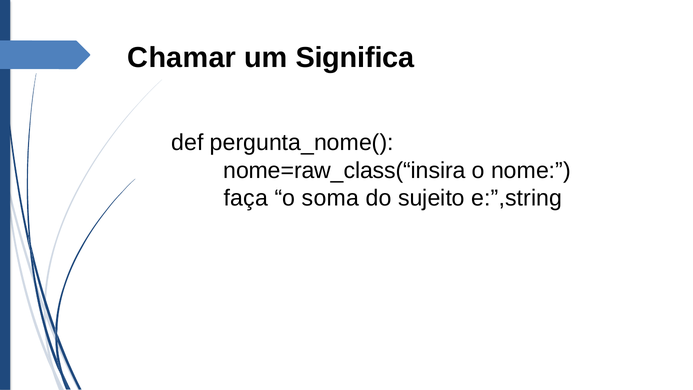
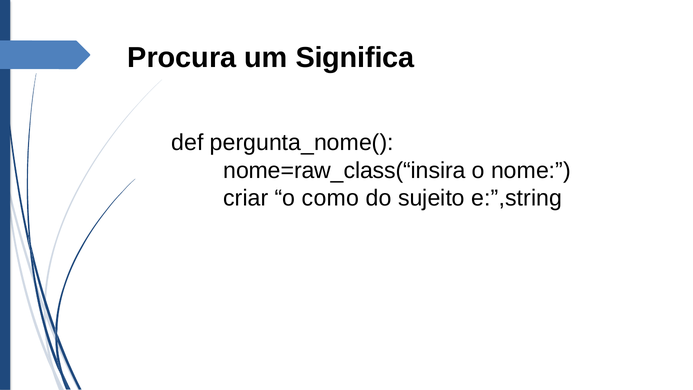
Chamar: Chamar -> Procura
faça: faça -> criar
soma: soma -> como
